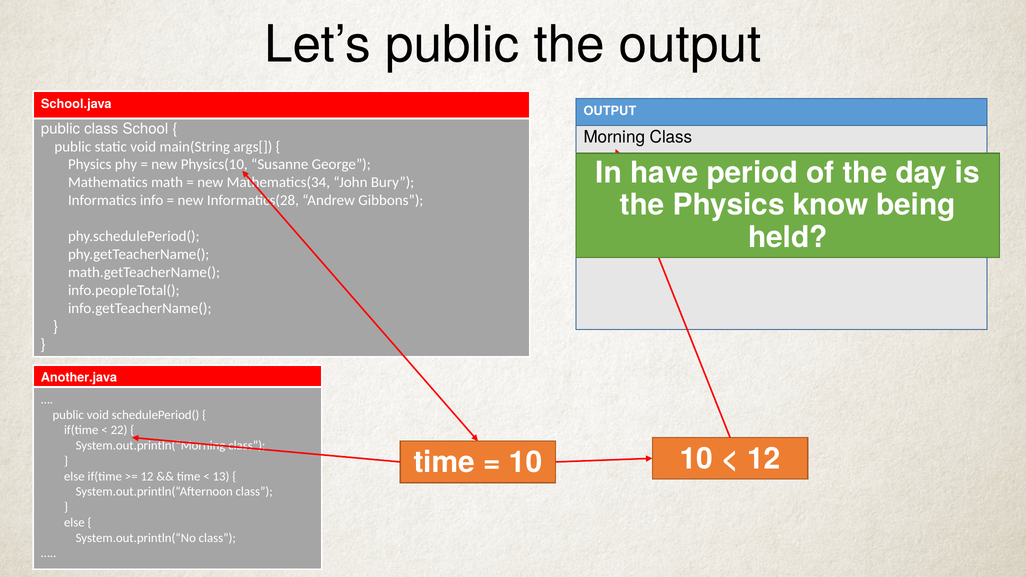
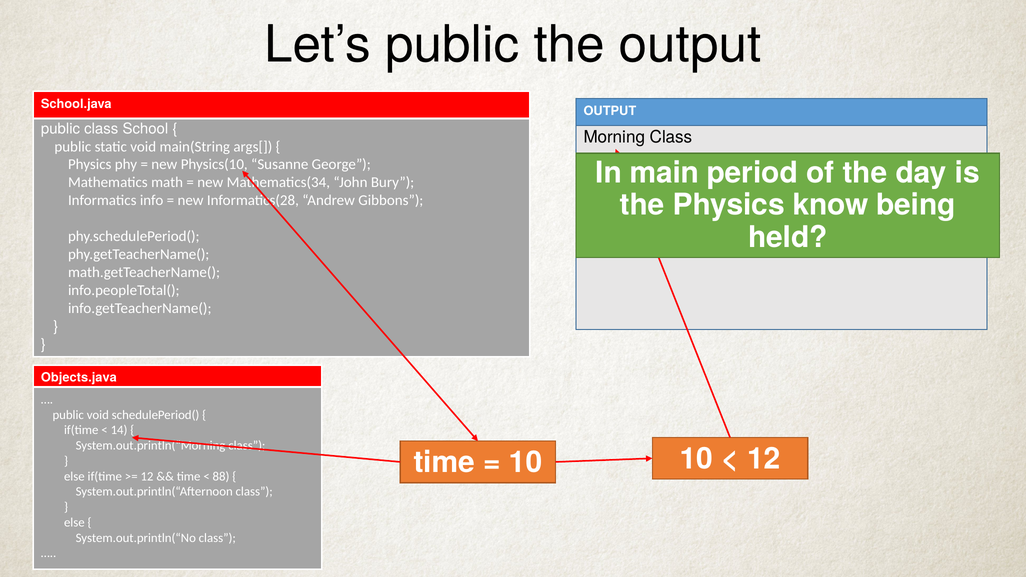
have: have -> main
Another.java: Another.java -> Objects.java
22: 22 -> 14
13: 13 -> 88
